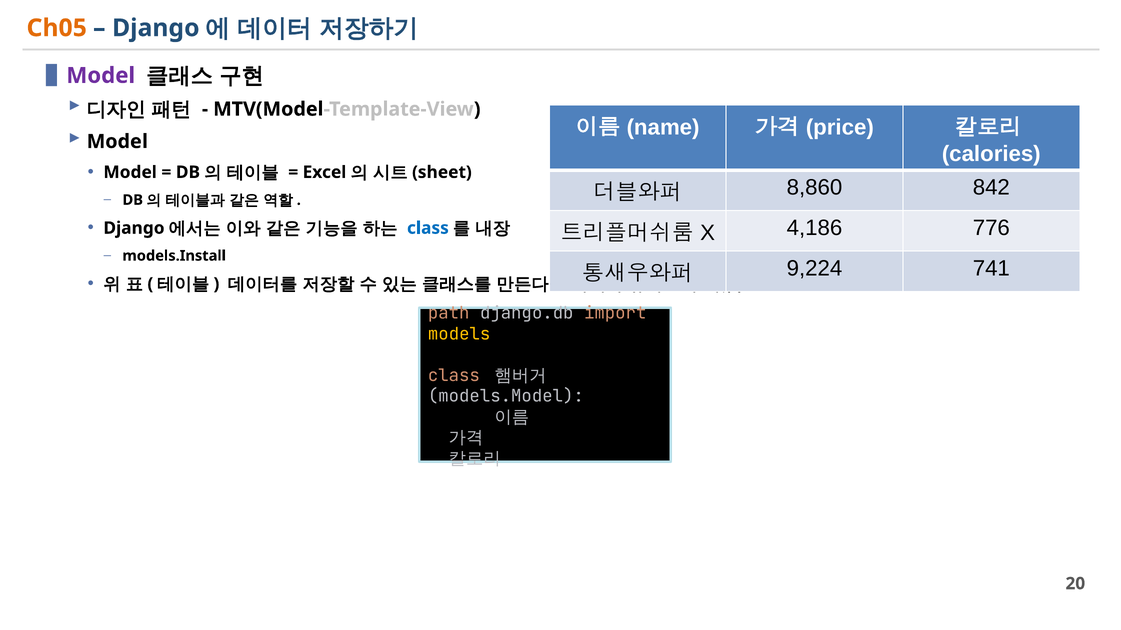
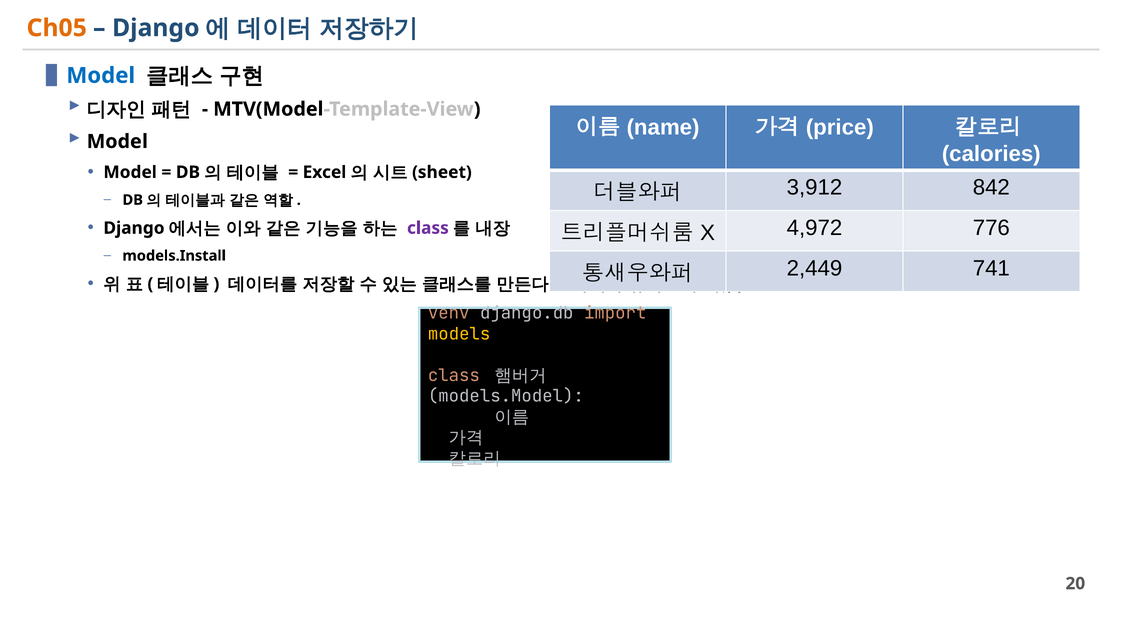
Model at (101, 76) colour: purple -> blue
8,860: 8,860 -> 3,912
class at (428, 228) colour: blue -> purple
4,186: 4,186 -> 4,972
9,224: 9,224 -> 2,449
path: path -> venv
